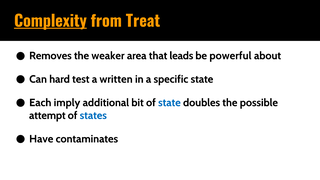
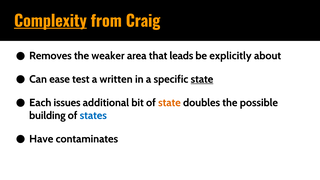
Treat: Treat -> Craig
powerful: powerful -> explicitly
hard: hard -> ease
state at (202, 79) underline: none -> present
imply: imply -> issues
state at (169, 103) colour: blue -> orange
attempt: attempt -> building
